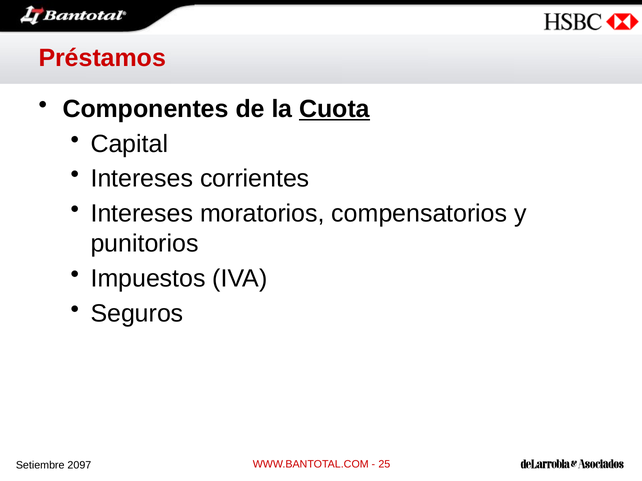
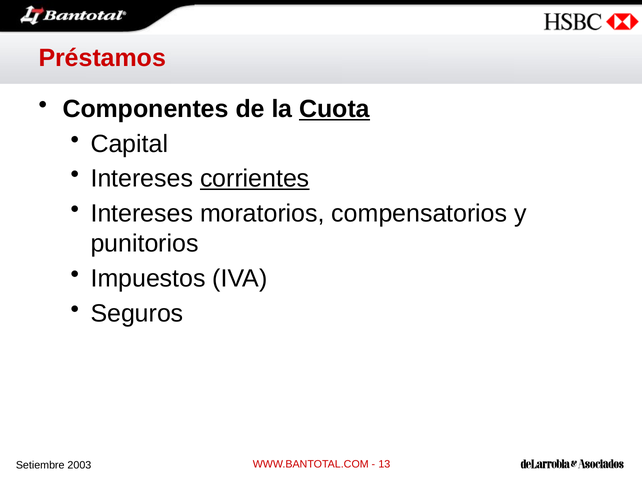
corrientes underline: none -> present
25: 25 -> 13
2097: 2097 -> 2003
